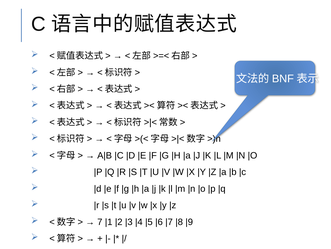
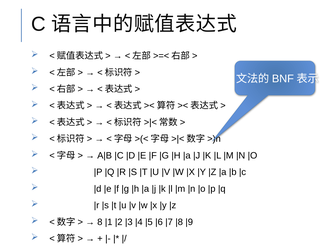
7: 7 -> 8
